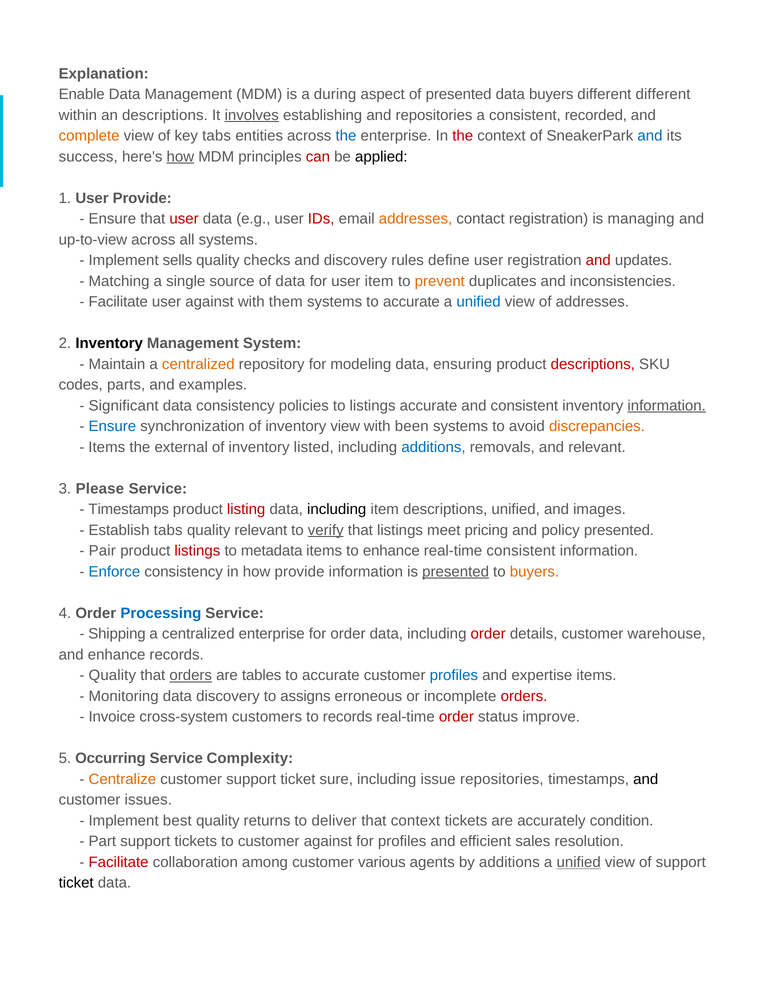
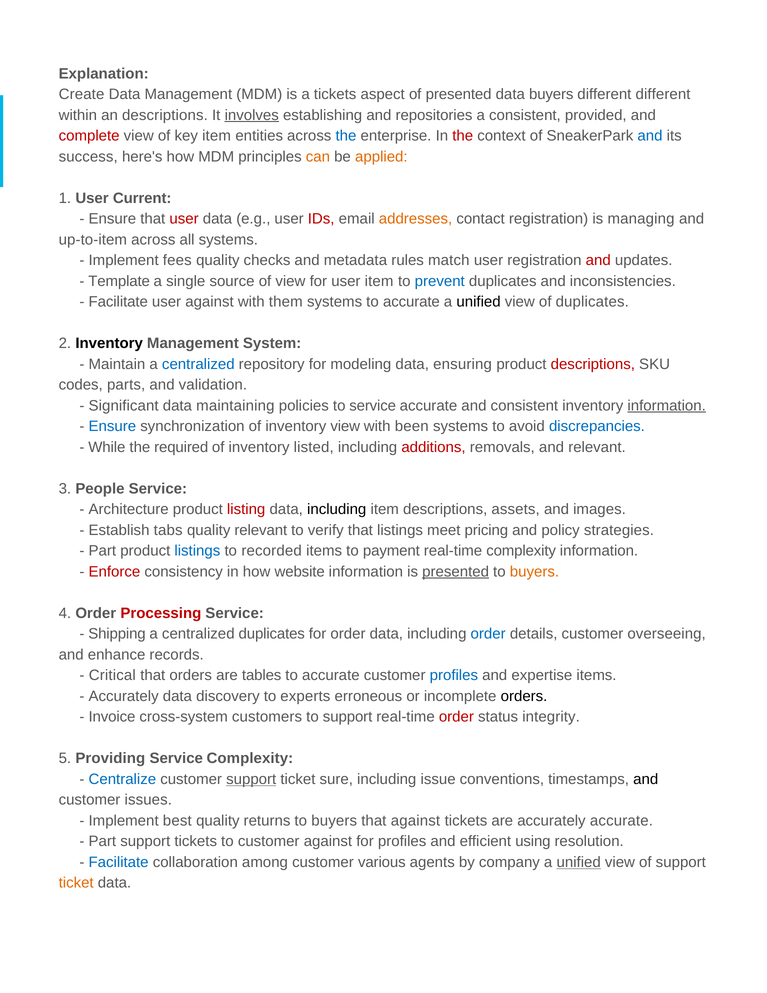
Enable: Enable -> Create
a during: during -> tickets
recorded: recorded -> provided
complete colour: orange -> red
key tabs: tabs -> item
how at (180, 157) underline: present -> none
can colour: red -> orange
applied colour: black -> orange
User Provide: Provide -> Current
up-to-view: up-to-view -> up-to-item
sells: sells -> fees
and discovery: discovery -> metadata
define: define -> match
Matching: Matching -> Template
of data: data -> view
prevent colour: orange -> blue
unified at (479, 302) colour: blue -> black
of addresses: addresses -> duplicates
centralized at (198, 364) colour: orange -> blue
examples: examples -> validation
data consistency: consistency -> maintaining
to listings: listings -> service
discrepancies colour: orange -> blue
Items at (107, 447): Items -> While
external: external -> required
additions at (433, 447) colour: blue -> red
Please: Please -> People
Timestamps at (129, 509): Timestamps -> Architecture
descriptions unified: unified -> assets
verify underline: present -> none
policy presented: presented -> strategies
Pair at (102, 551): Pair -> Part
listings at (197, 551) colour: red -> blue
metadata: metadata -> recorded
to enhance: enhance -> payment
real-time consistent: consistent -> complexity
Enforce colour: blue -> red
how provide: provide -> website
Processing colour: blue -> red
centralized enterprise: enterprise -> duplicates
order at (488, 634) colour: red -> blue
warehouse: warehouse -> overseeing
Quality at (112, 675): Quality -> Critical
orders at (191, 675) underline: present -> none
Monitoring at (124, 696): Monitoring -> Accurately
assigns: assigns -> experts
orders at (524, 696) colour: red -> black
to records: records -> support
improve: improve -> integrity
Occurring: Occurring -> Providing
Centralize colour: orange -> blue
support at (251, 779) underline: none -> present
issue repositories: repositories -> conventions
deliver at (334, 820): deliver -> buyers
that context: context -> against
accurately condition: condition -> accurate
sales: sales -> using
Facilitate at (119, 862) colour: red -> blue
by additions: additions -> company
ticket at (76, 883) colour: black -> orange
